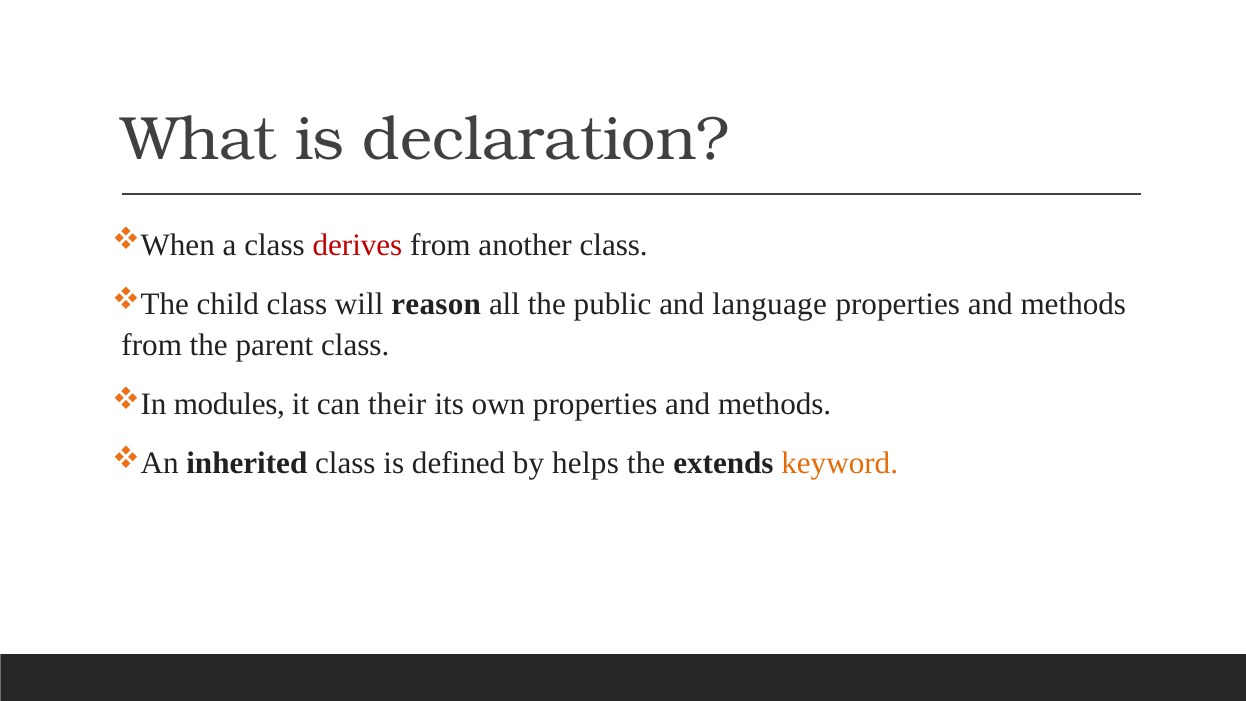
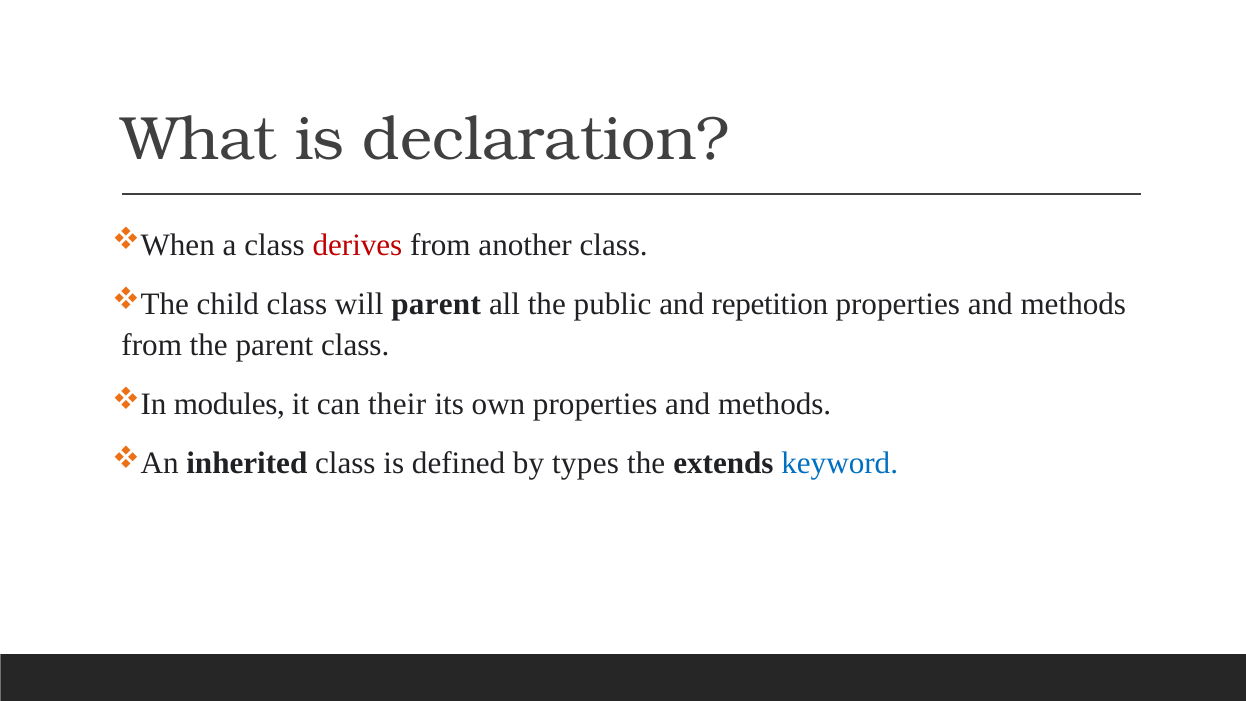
will reason: reason -> parent
language: language -> repetition
helps: helps -> types
keyword colour: orange -> blue
